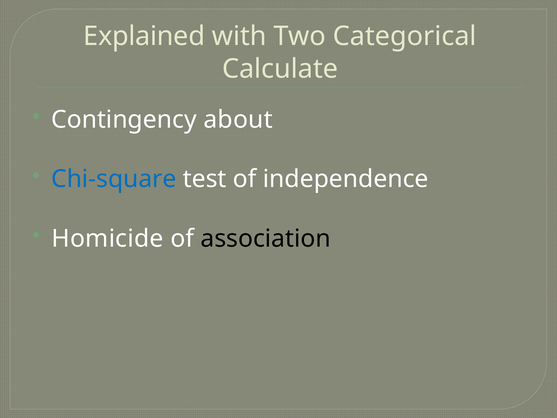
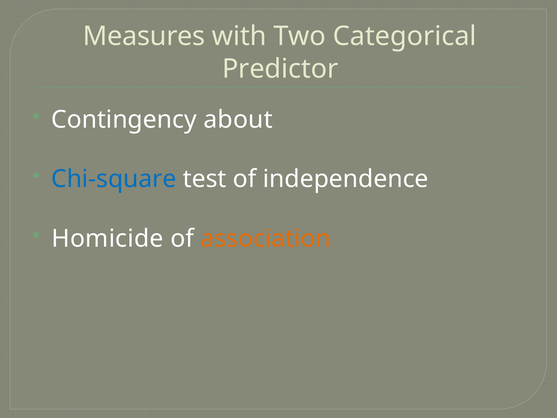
Explained: Explained -> Measures
Calculate: Calculate -> Predictor
association colour: black -> orange
